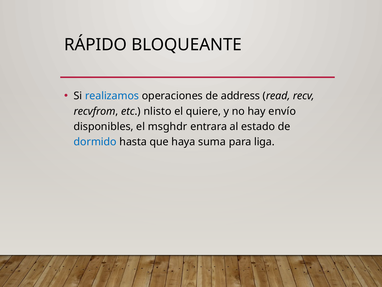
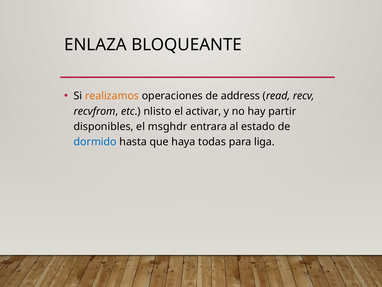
RÁPIDO: RÁPIDO -> ENLAZA
realizamos colour: blue -> orange
quiere: quiere -> activar
envío: envío -> partir
suma: suma -> todas
